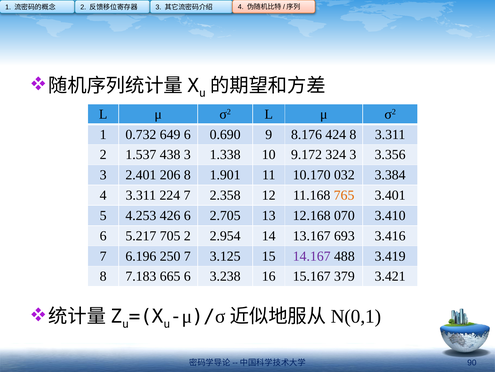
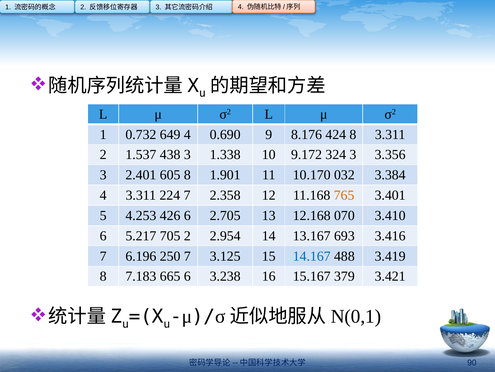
649 6: 6 -> 4
206: 206 -> 605
14.167 colour: purple -> blue
